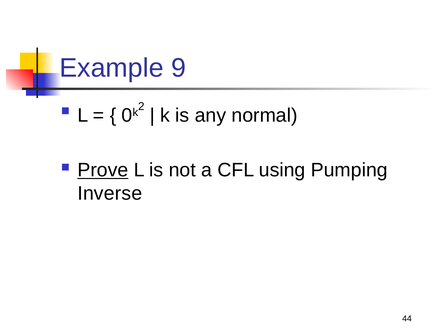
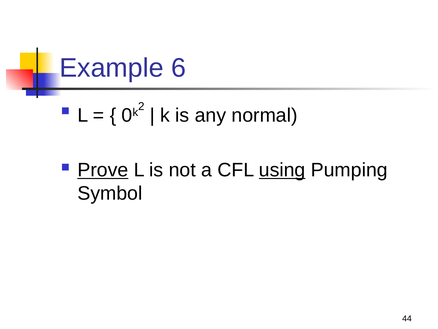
9: 9 -> 6
using underline: none -> present
Inverse: Inverse -> Symbol
